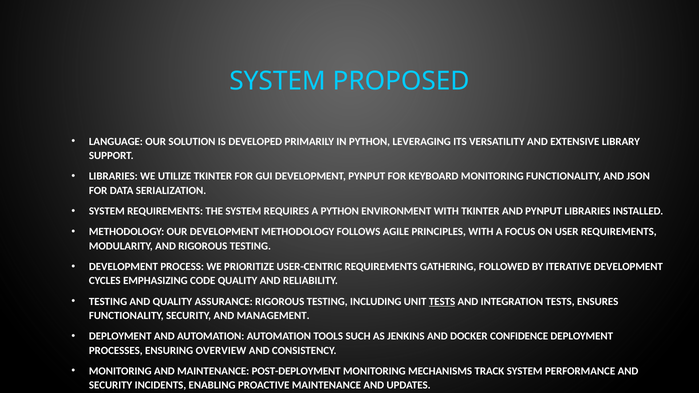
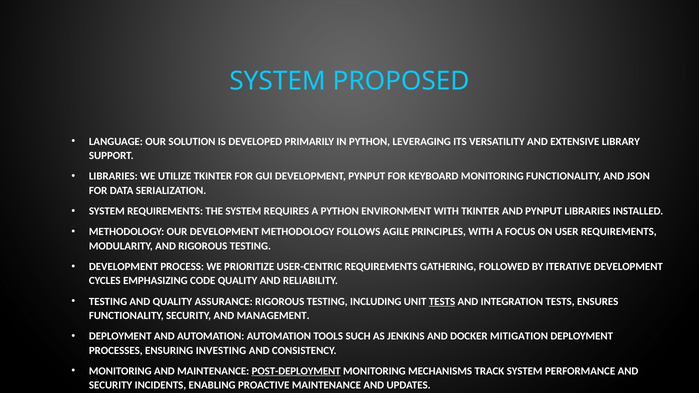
CONFIDENCE: CONFIDENCE -> MITIGATION
OVERVIEW: OVERVIEW -> INVESTING
POST-DEPLOYMENT underline: none -> present
